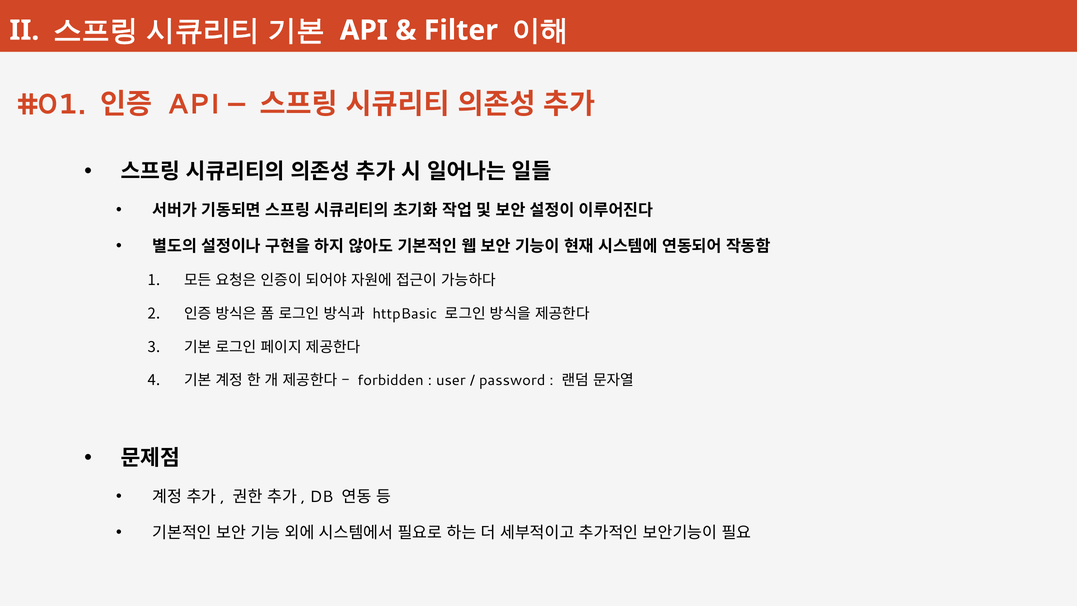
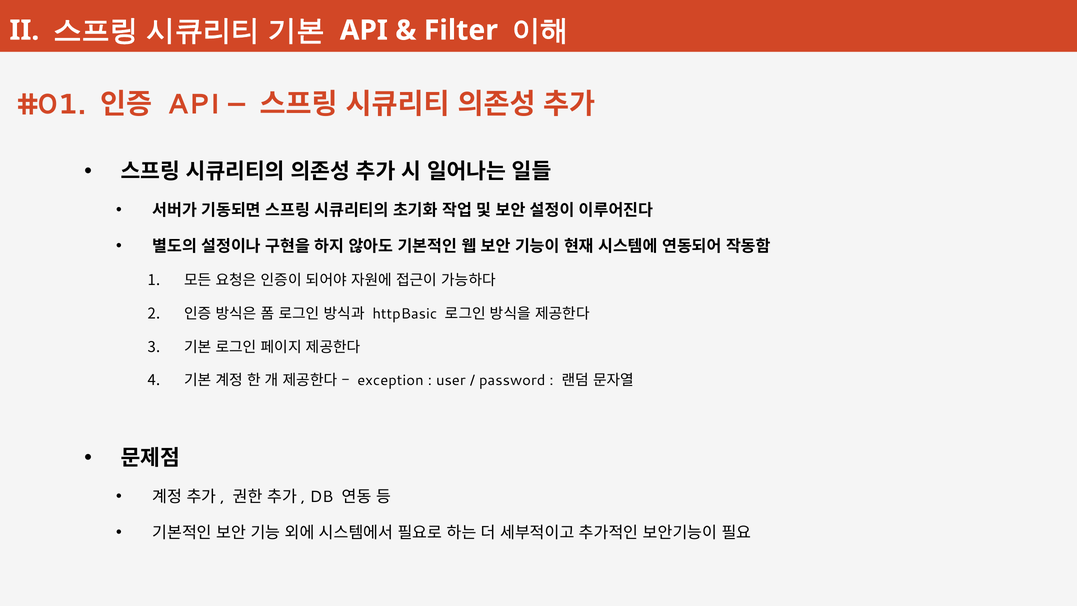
forbidden: forbidden -> exception
